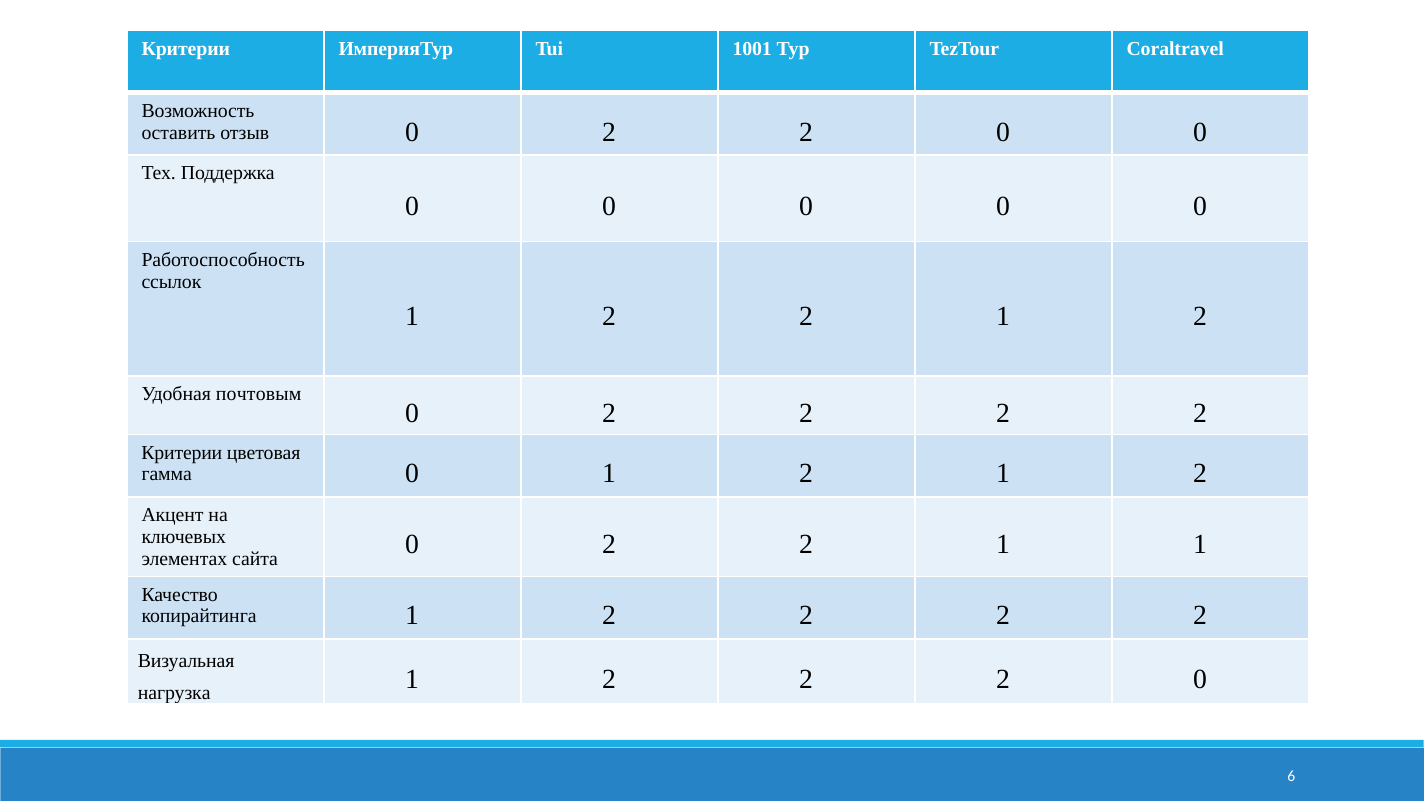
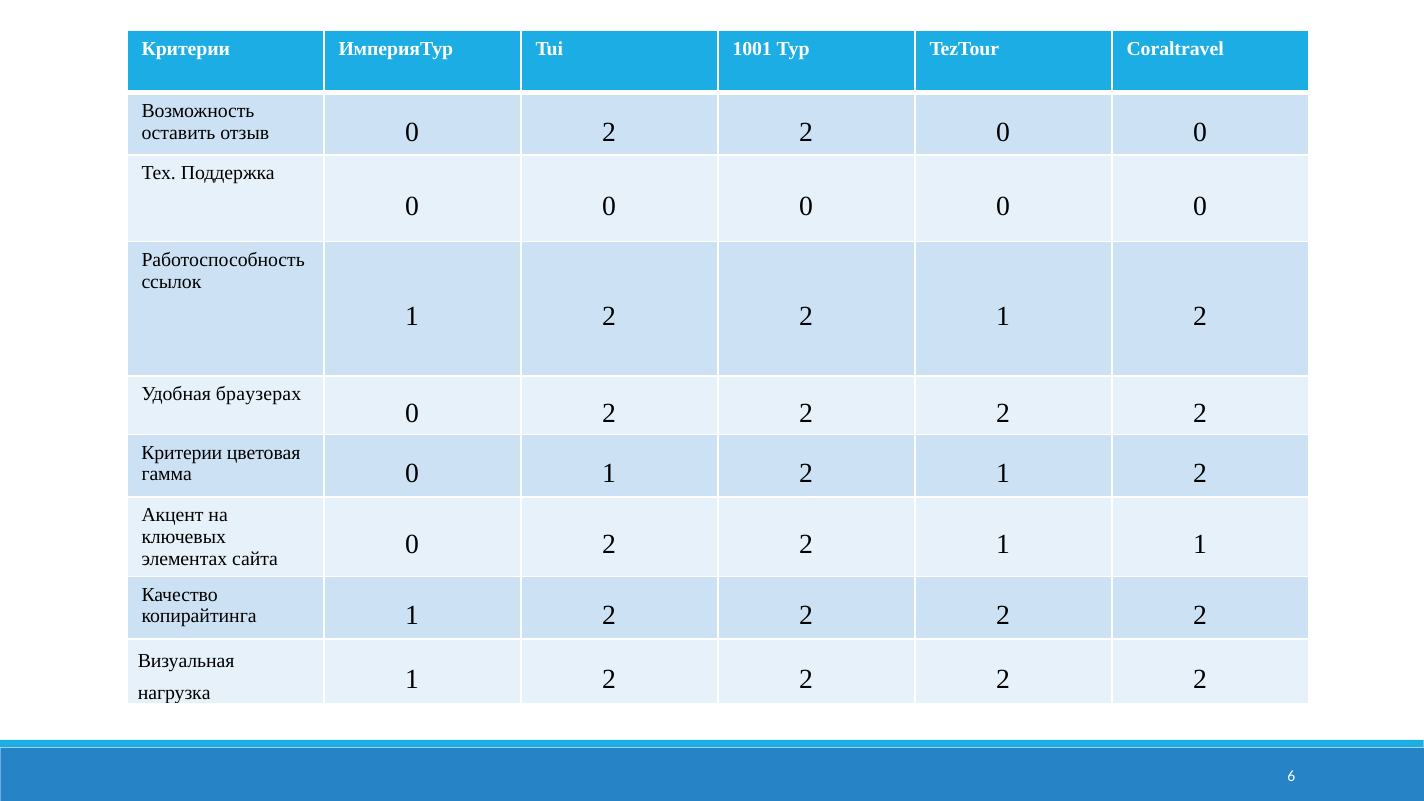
почтовым: почтовым -> браузерах
0 at (1200, 679): 0 -> 2
